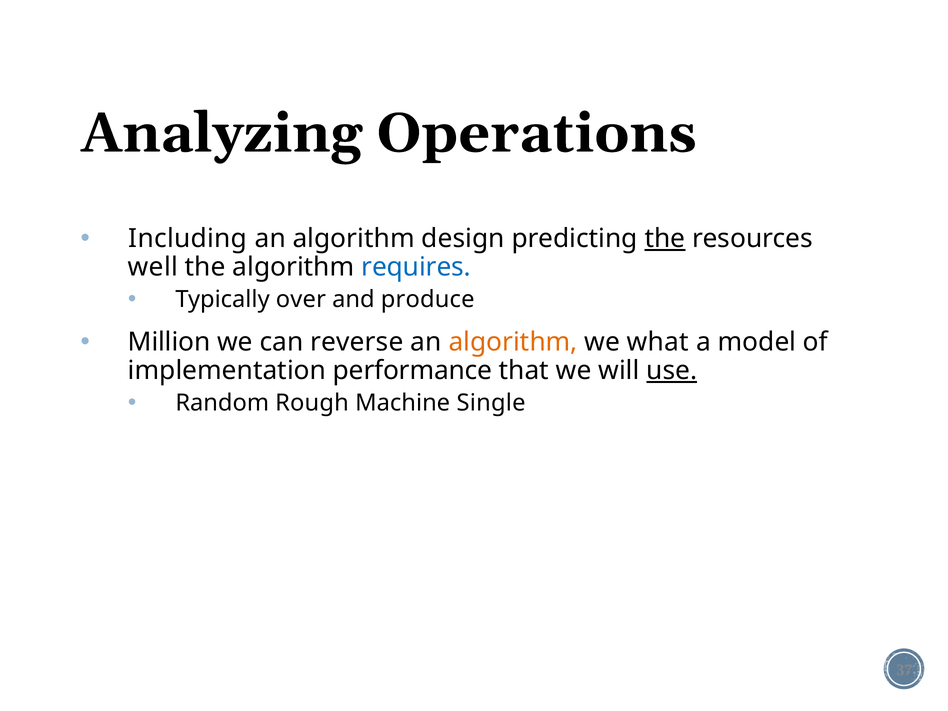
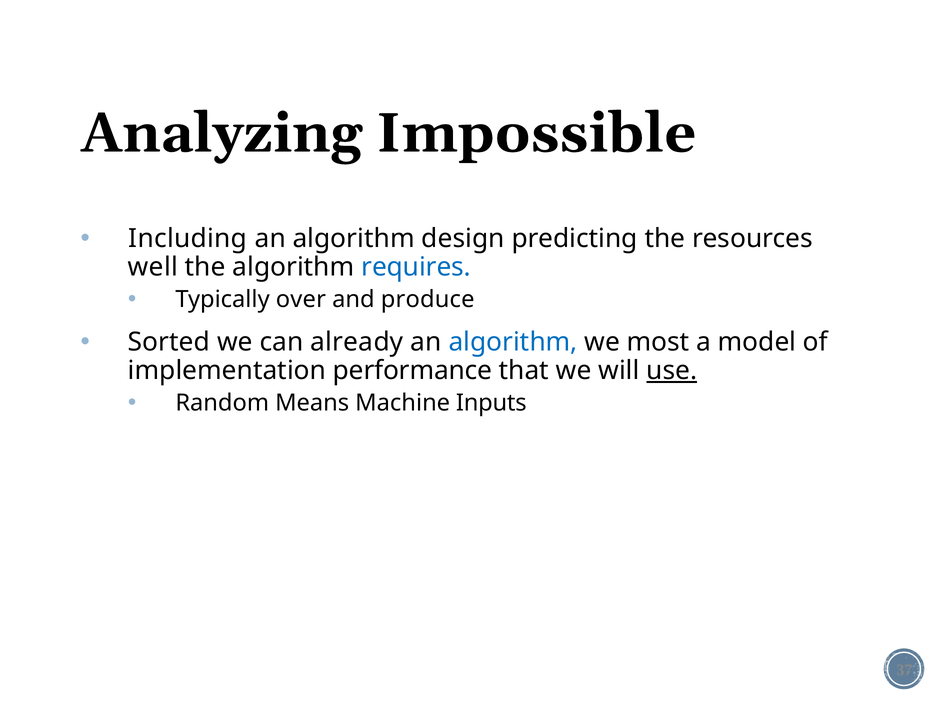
Operations: Operations -> Impossible
the at (665, 239) underline: present -> none
Million: Million -> Sorted
reverse: reverse -> already
algorithm at (513, 342) colour: orange -> blue
what: what -> most
Rough: Rough -> Means
Single: Single -> Inputs
